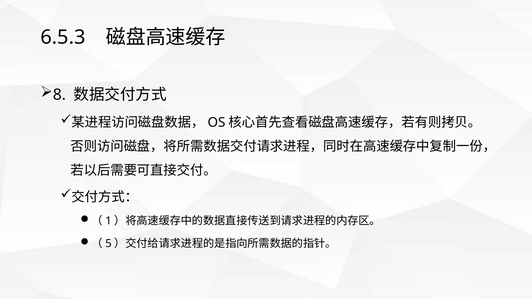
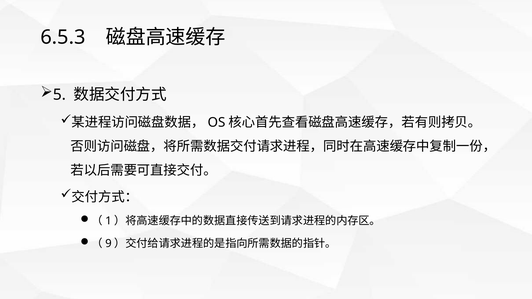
8: 8 -> 5
5: 5 -> 9
